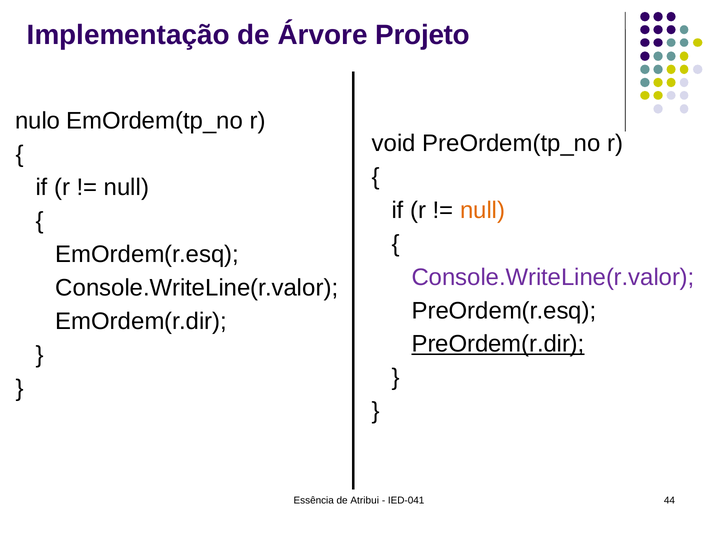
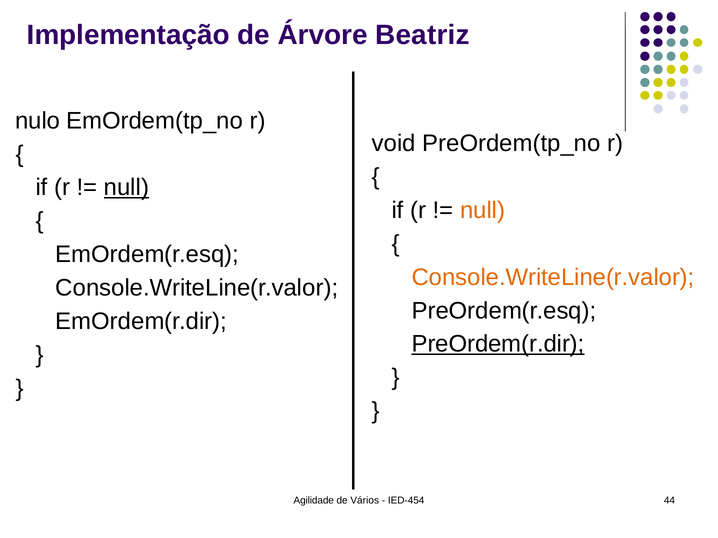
Projeto: Projeto -> Beatriz
null at (126, 188) underline: none -> present
Console.WriteLine(r.valor at (553, 277) colour: purple -> orange
Essência: Essência -> Agilidade
Atribui: Atribui -> Vários
IED-041: IED-041 -> IED-454
